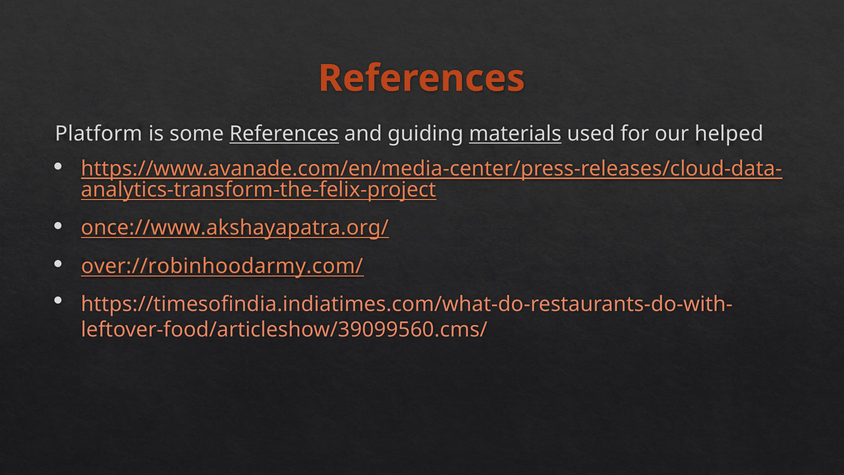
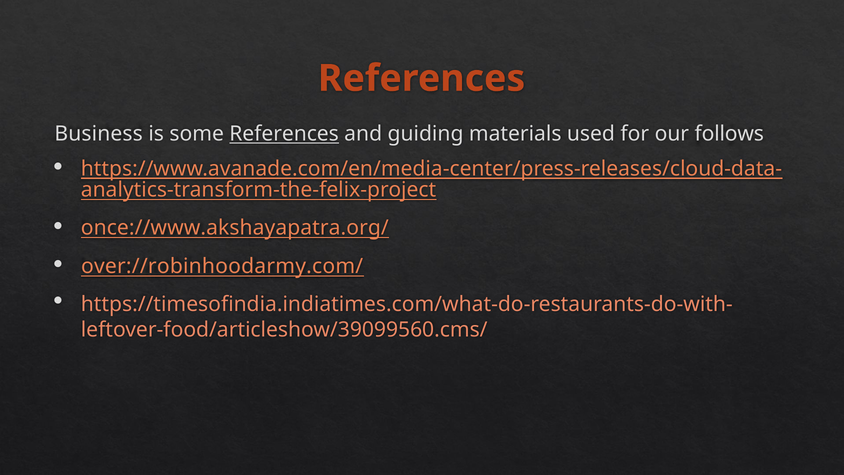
Platform: Platform -> Business
materials underline: present -> none
helped: helped -> follows
